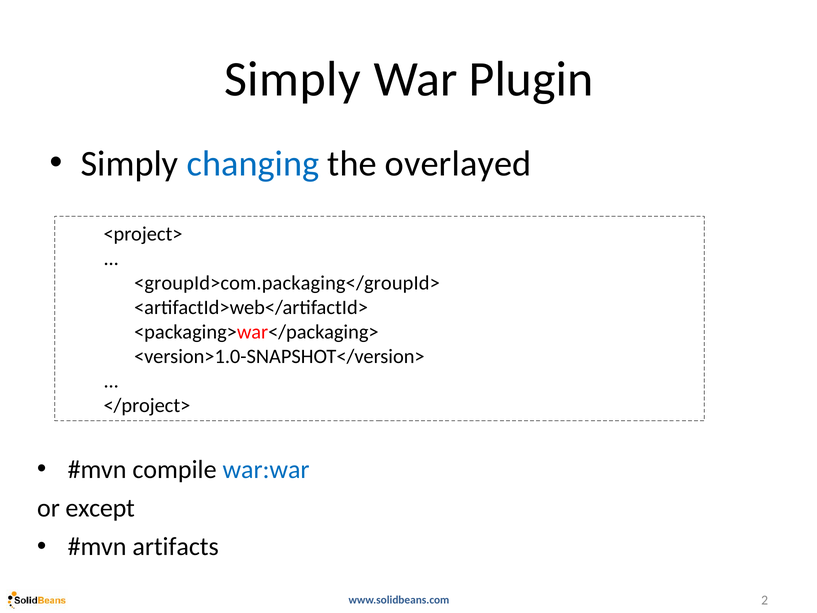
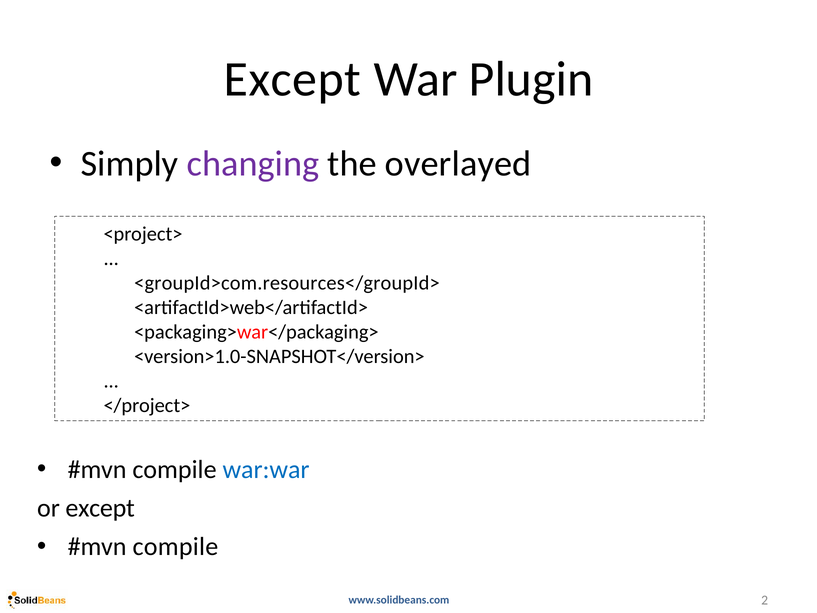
Simply at (293, 79): Simply -> Except
changing colour: blue -> purple
<groupId>com.packaging</groupId>: <groupId>com.packaging</groupId> -> <groupId>com.resources</groupId>
artifacts at (176, 547): artifacts -> compile
